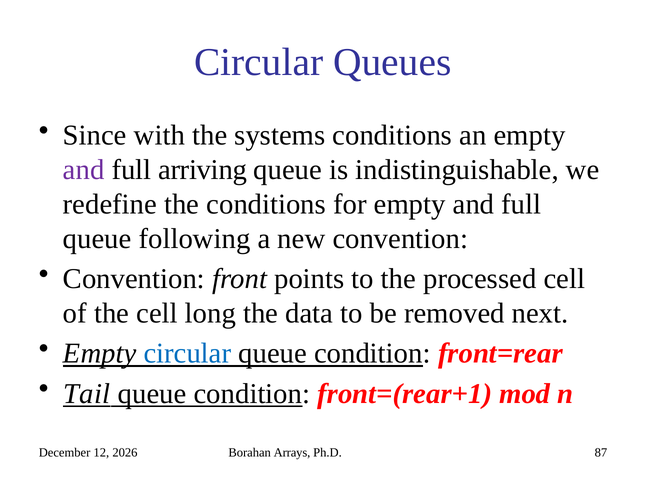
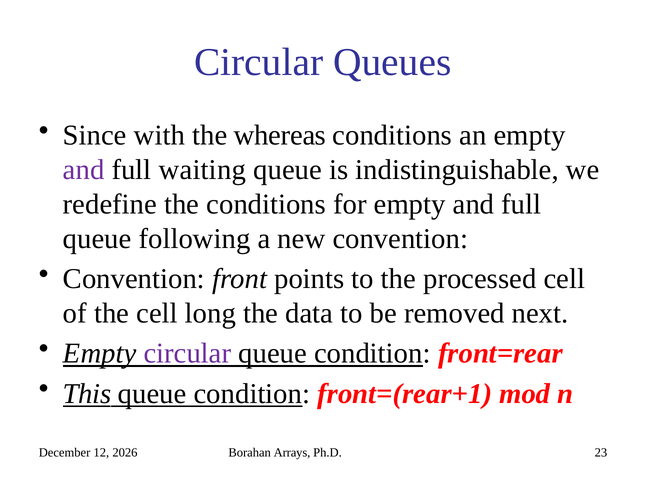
systems: systems -> whereas
arriving: arriving -> waiting
circular at (187, 354) colour: blue -> purple
Tail: Tail -> This
87: 87 -> 23
